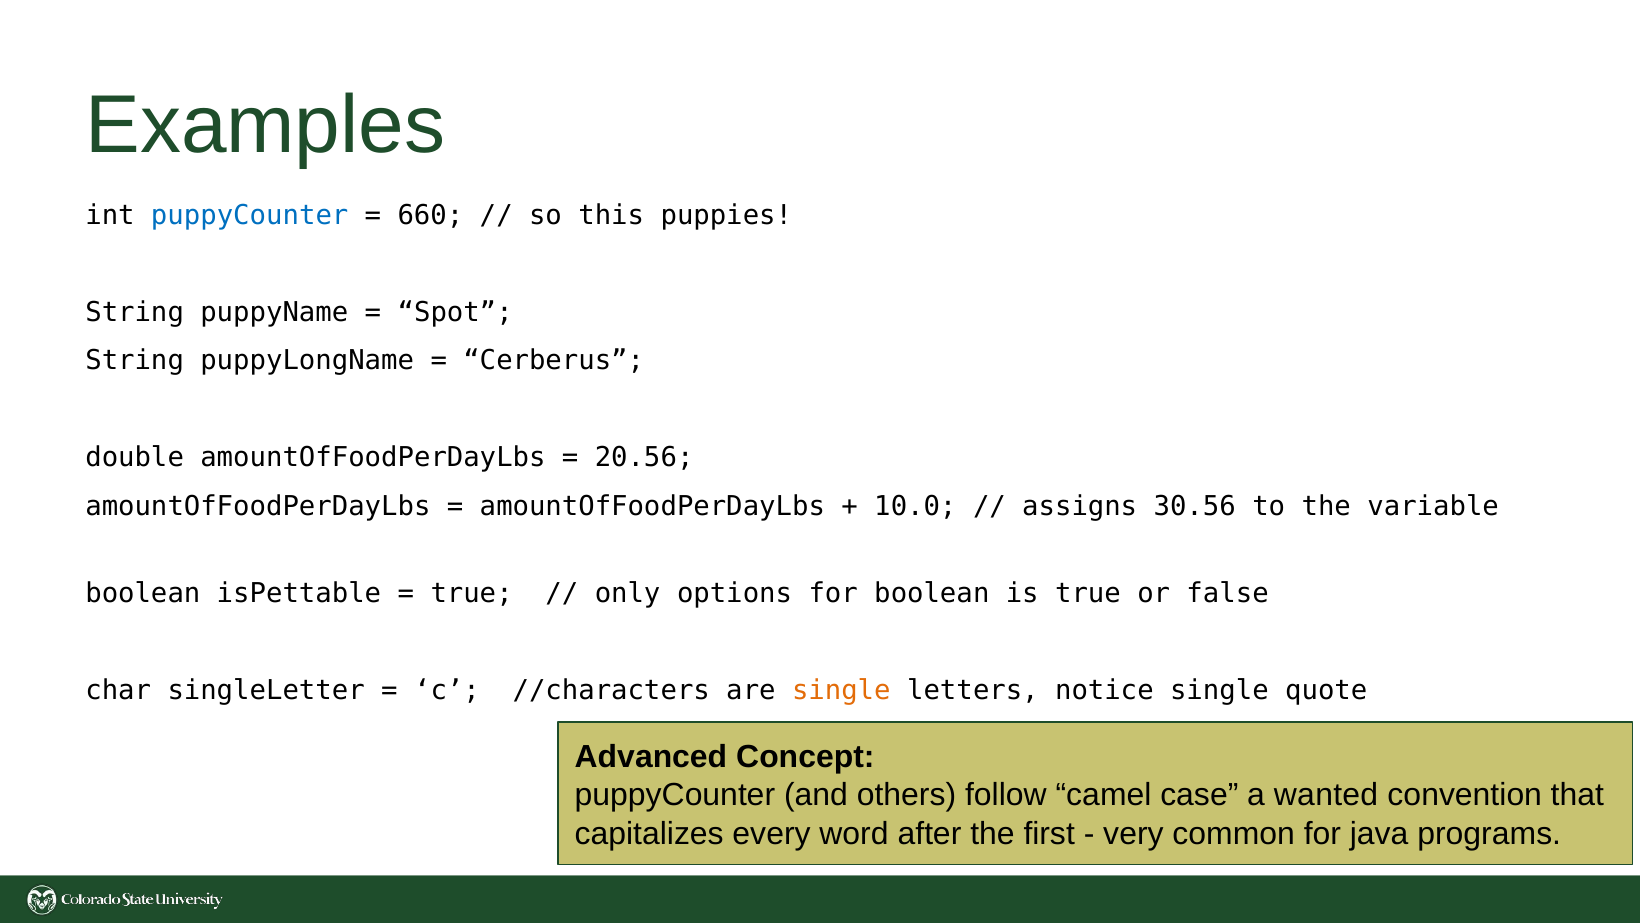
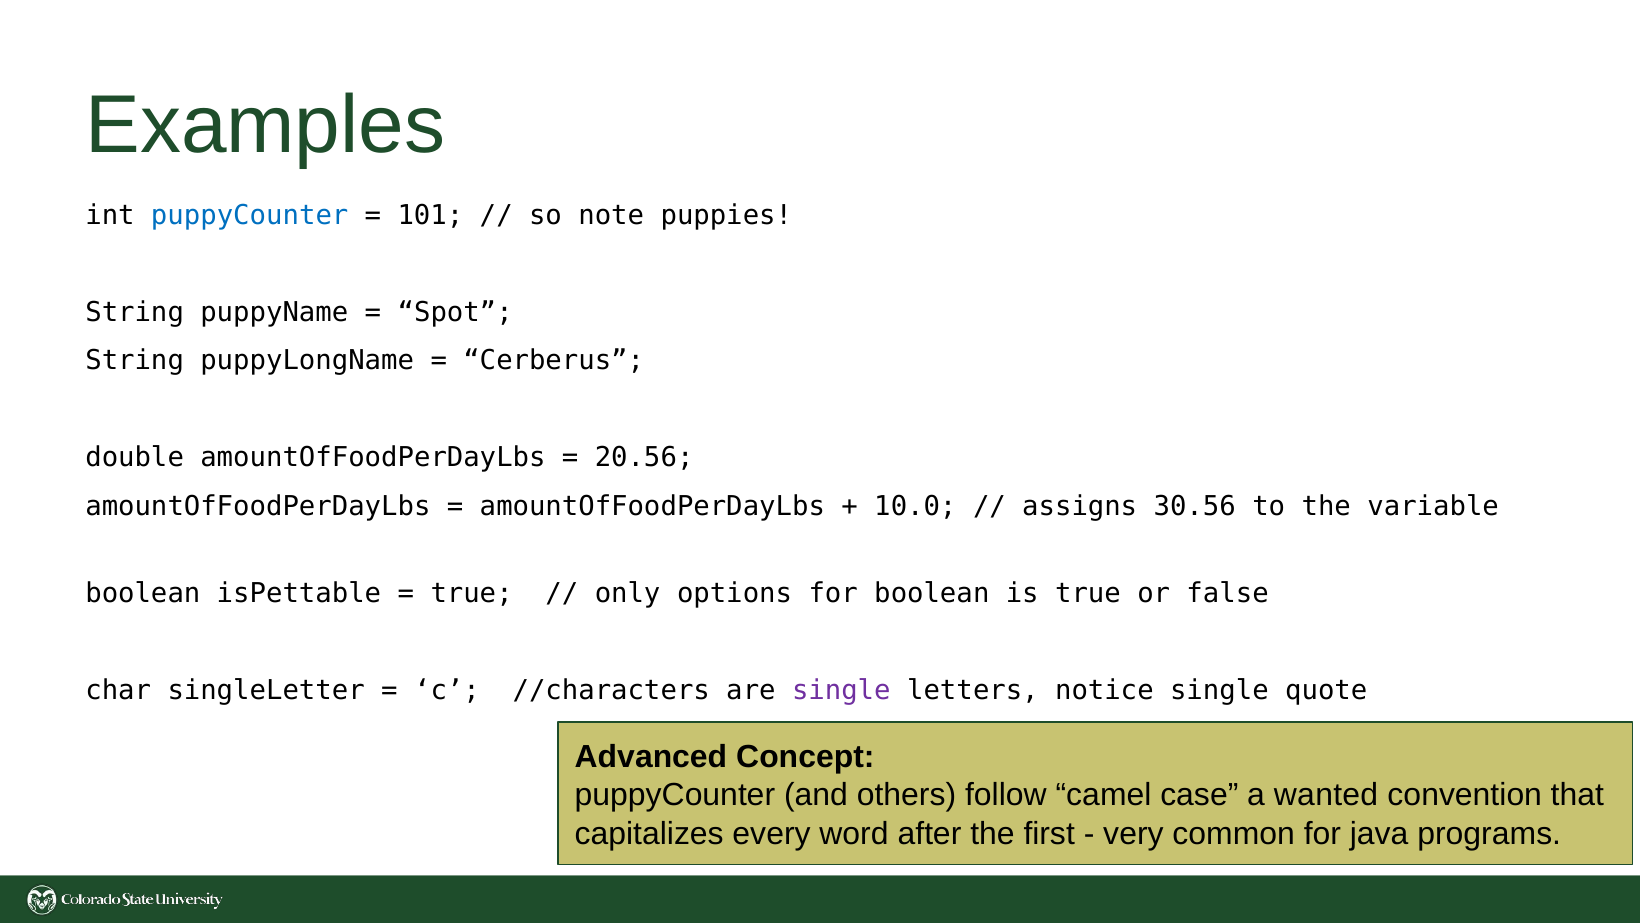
660: 660 -> 101
this: this -> note
single at (841, 690) colour: orange -> purple
